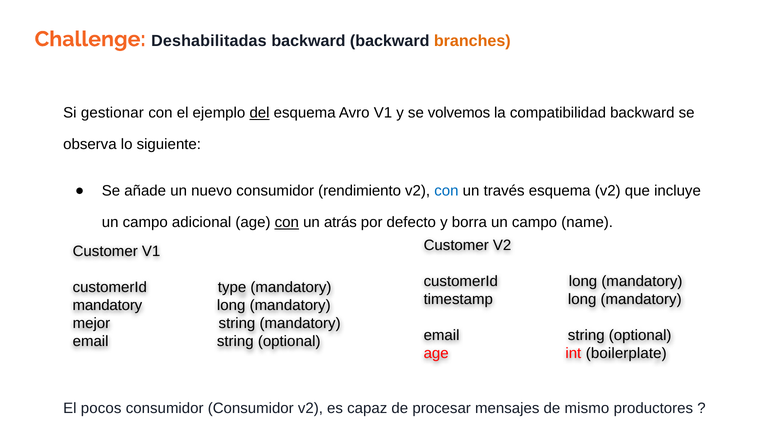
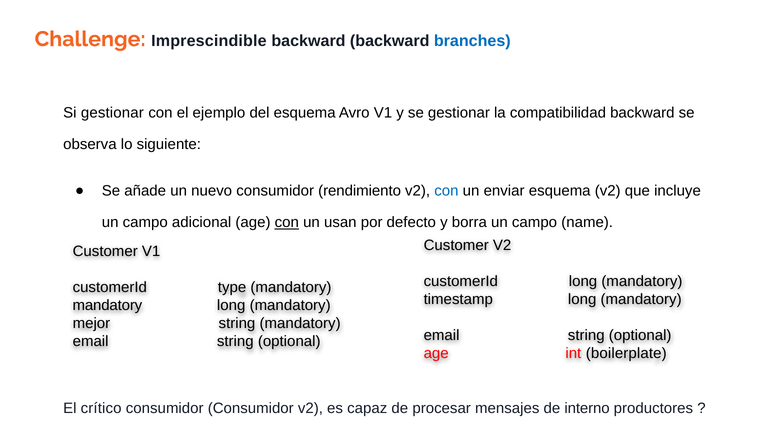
Deshabilitadas: Deshabilitadas -> Imprescindible
branches colour: orange -> blue
del underline: present -> none
se volvemos: volvemos -> gestionar
través: través -> enviar
atrás: atrás -> usan
pocos: pocos -> crítico
mismo: mismo -> interno
